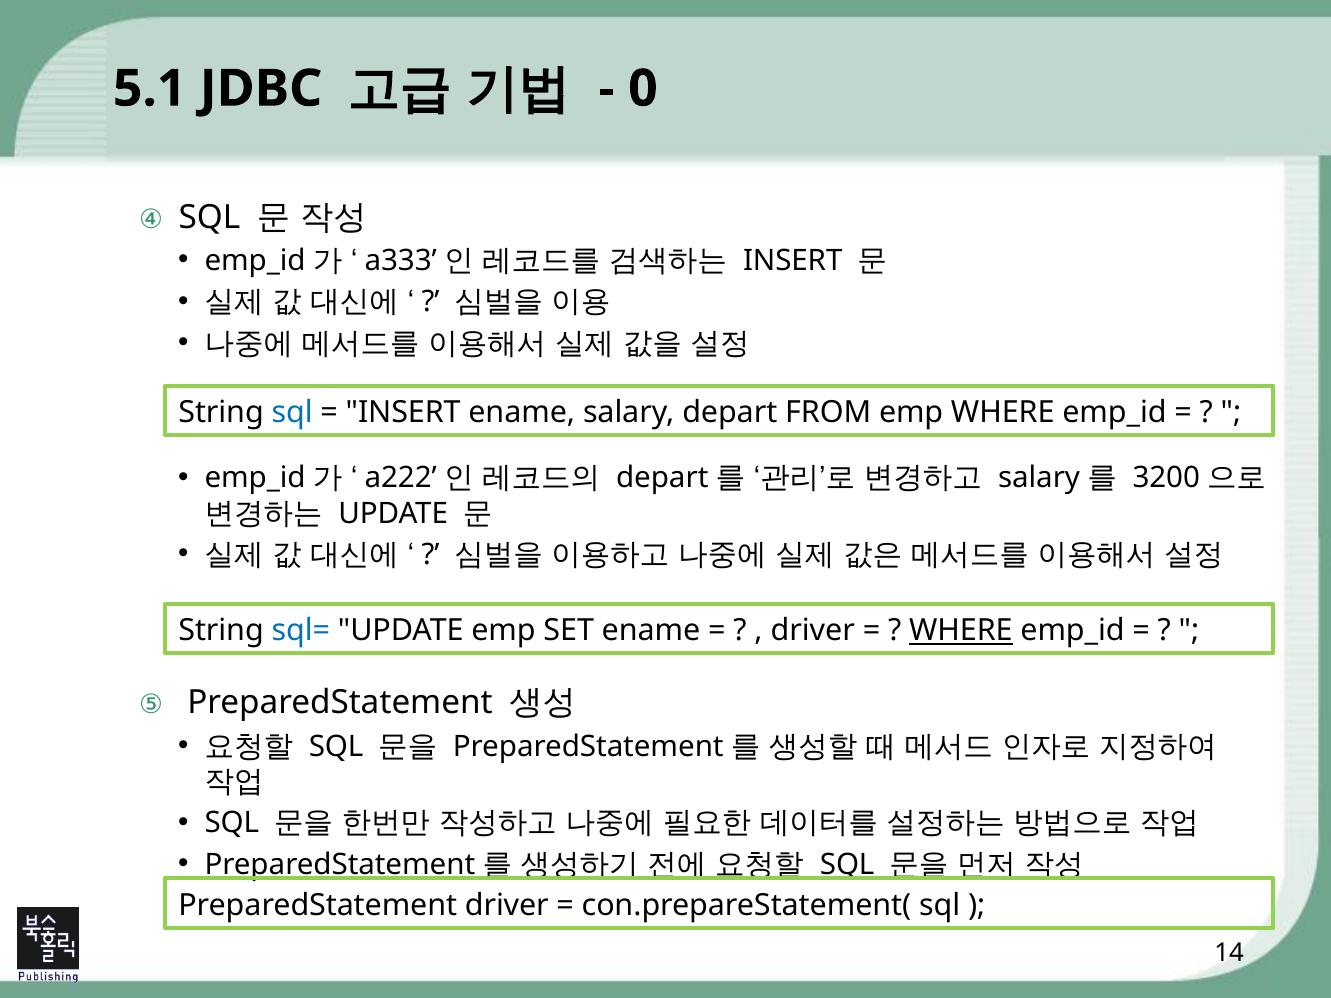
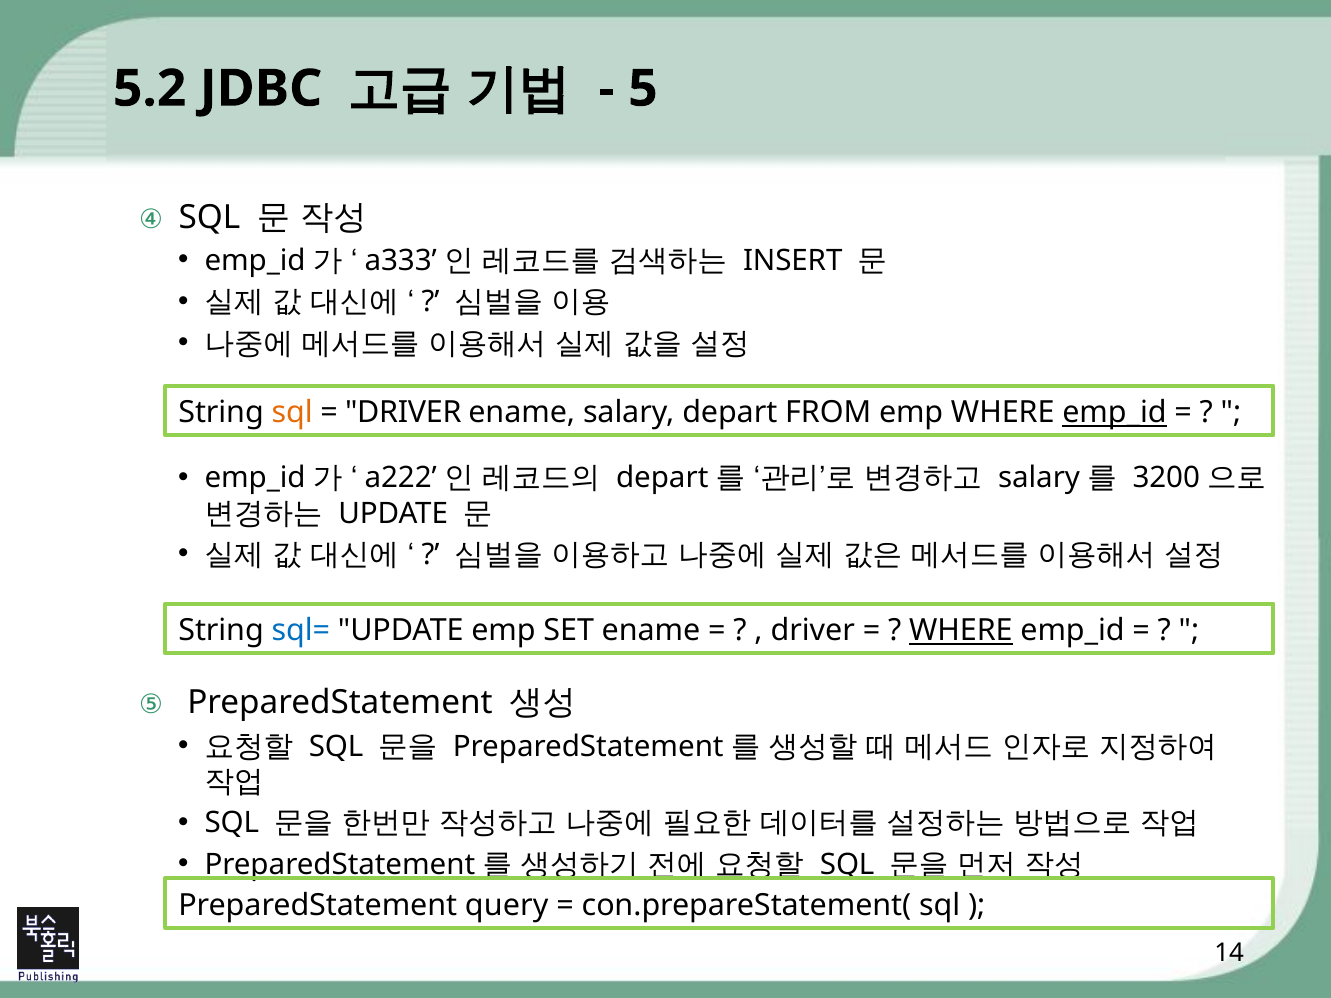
5.1: 5.1 -> 5.2
0: 0 -> 5
sql at (292, 413) colour: blue -> orange
INSERT at (403, 413): INSERT -> DRIVER
emp_id at (1114, 413) underline: none -> present
PreparedStatement driver: driver -> query
